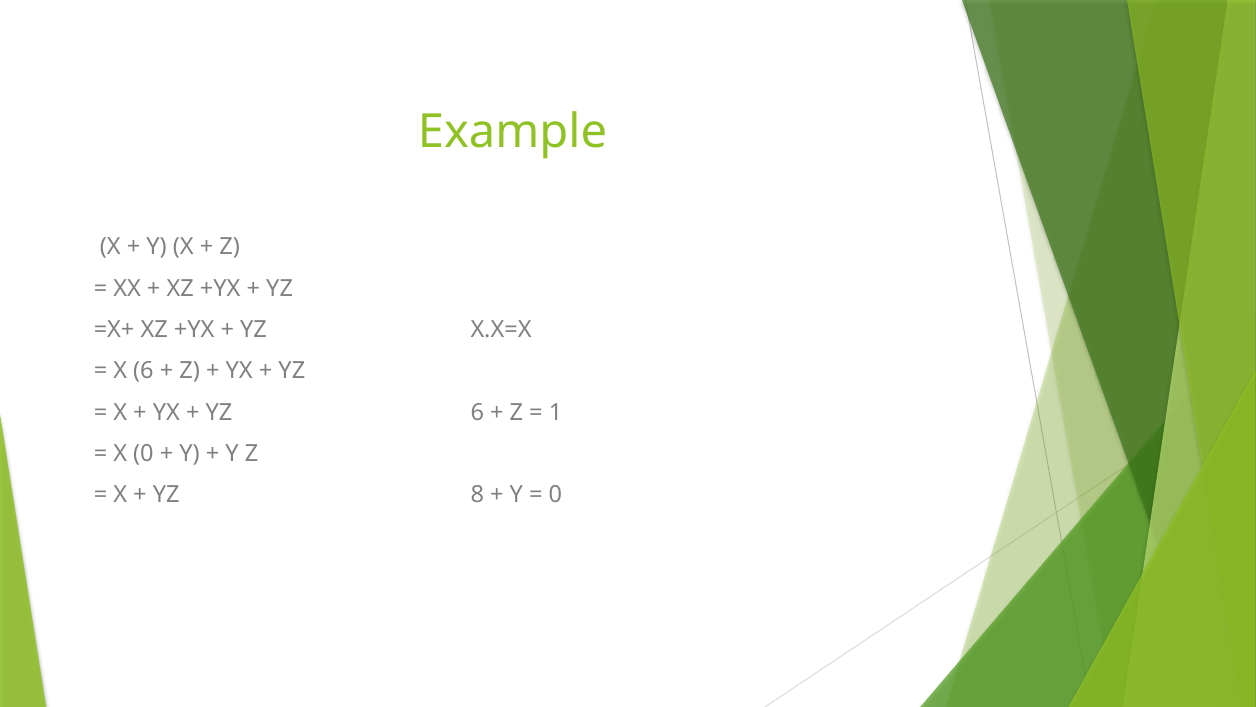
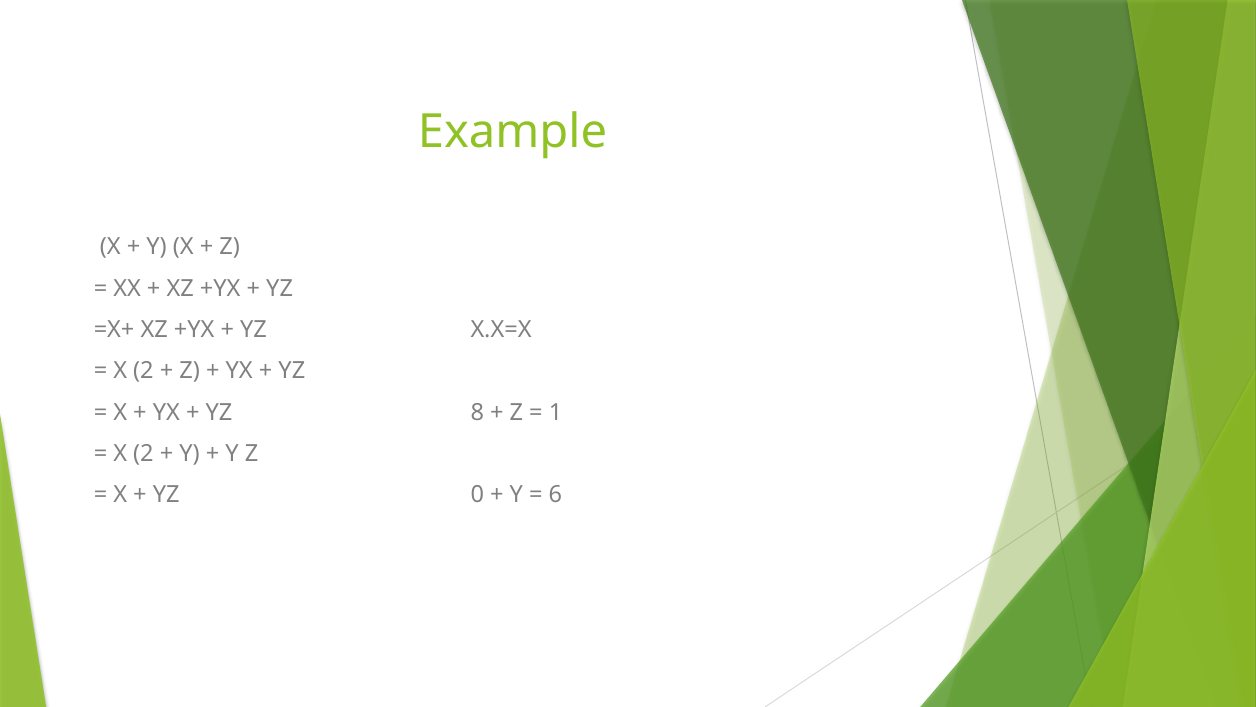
6 at (143, 371): 6 -> 2
YZ 6: 6 -> 8
0 at (143, 454): 0 -> 2
8: 8 -> 0
0 at (555, 495): 0 -> 6
